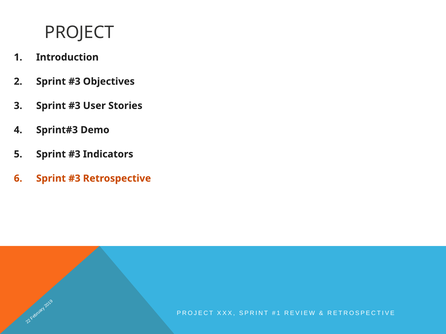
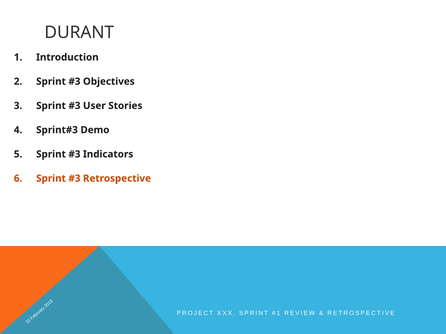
PROJECT at (79, 32): PROJECT -> DURANT
